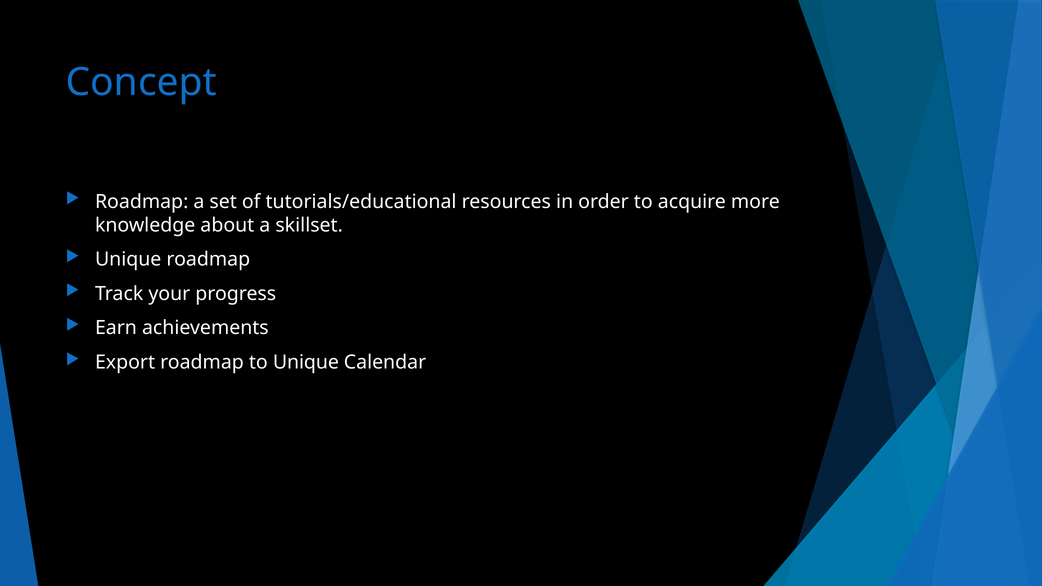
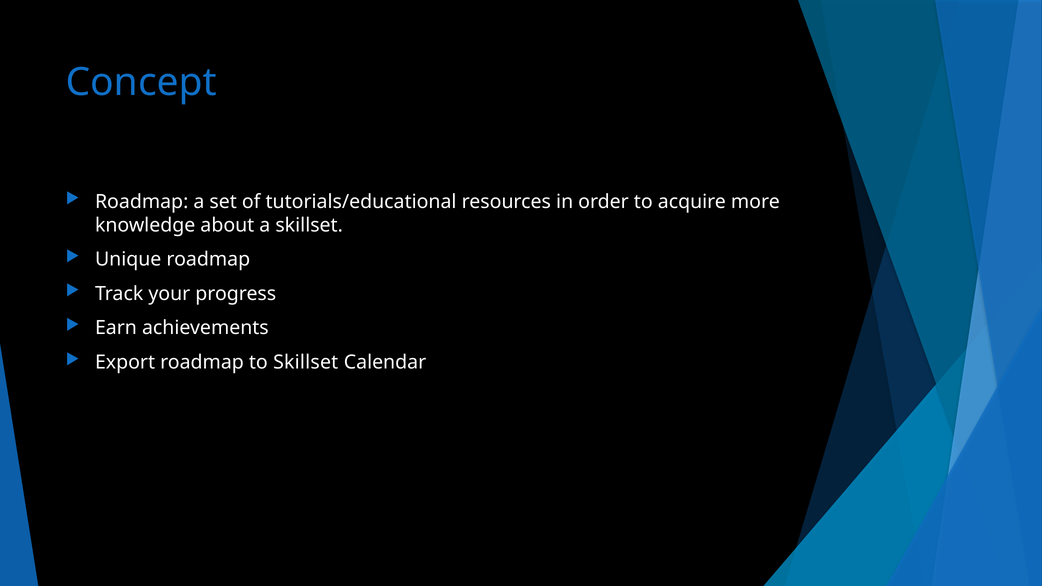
to Unique: Unique -> Skillset
